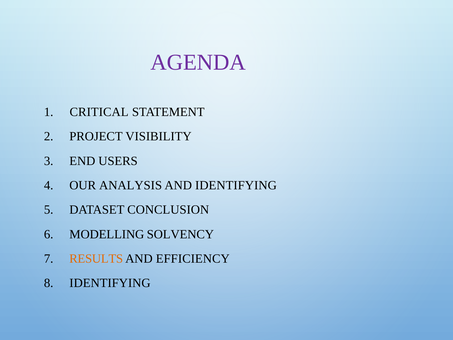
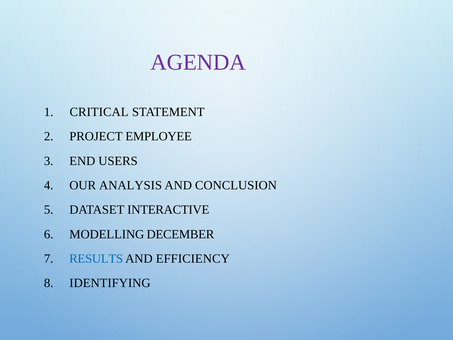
VISIBILITY: VISIBILITY -> EMPLOYEE
AND IDENTIFYING: IDENTIFYING -> CONCLUSION
CONCLUSION: CONCLUSION -> INTERACTIVE
SOLVENCY: SOLVENCY -> DECEMBER
RESULTS colour: orange -> blue
